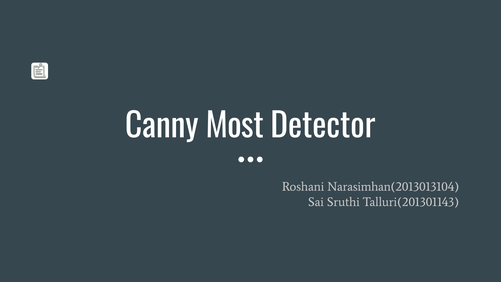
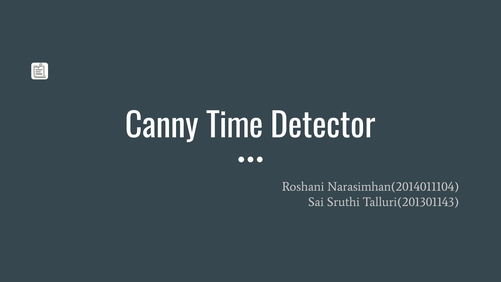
Most: Most -> Time
Narasimhan(2013013104: Narasimhan(2013013104 -> Narasimhan(2014011104
